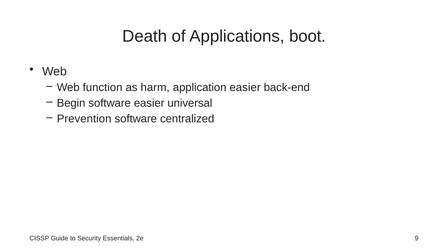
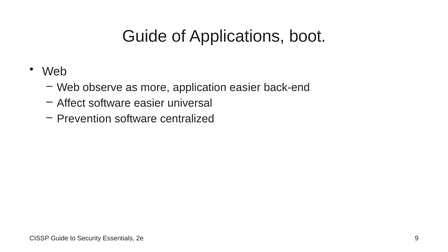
Death at (145, 36): Death -> Guide
function: function -> observe
harm: harm -> more
Begin: Begin -> Affect
